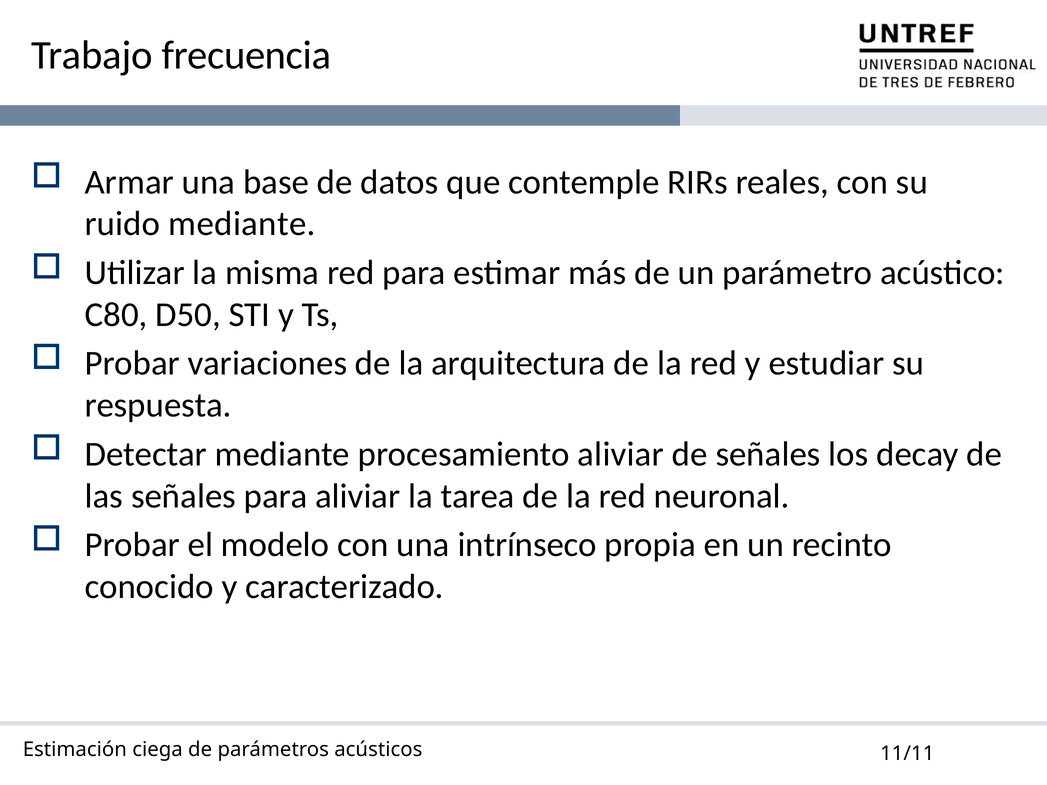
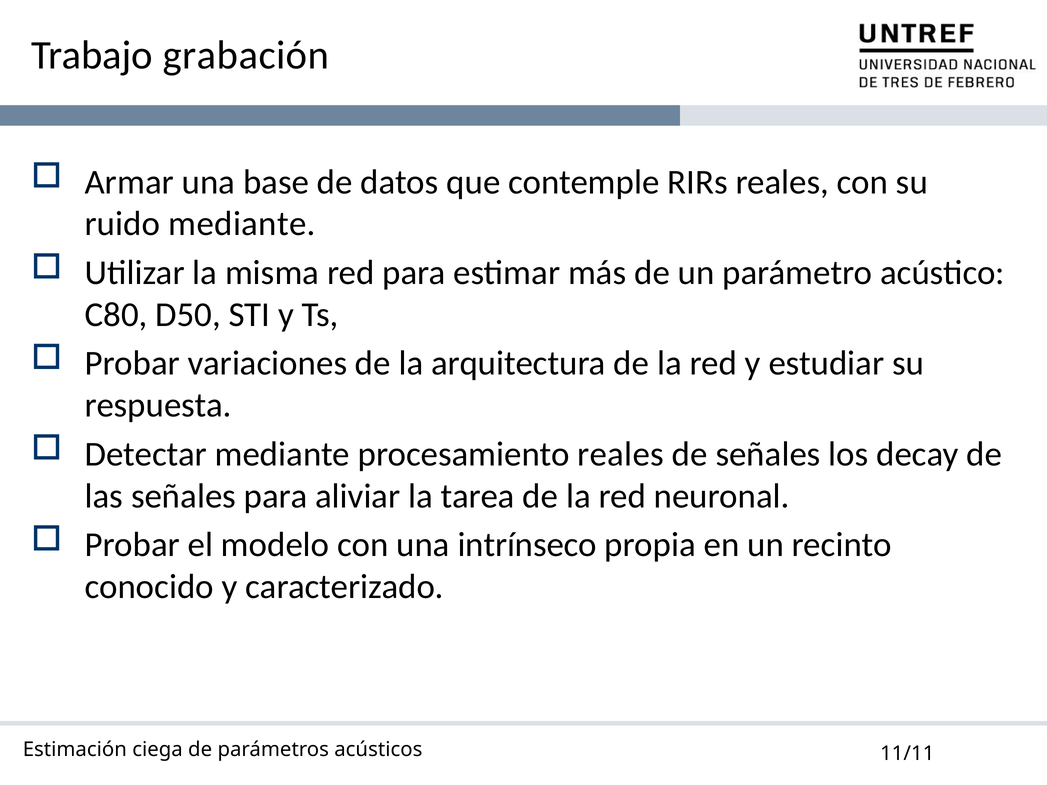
frecuencia: frecuencia -> grabación
procesamiento aliviar: aliviar -> reales
